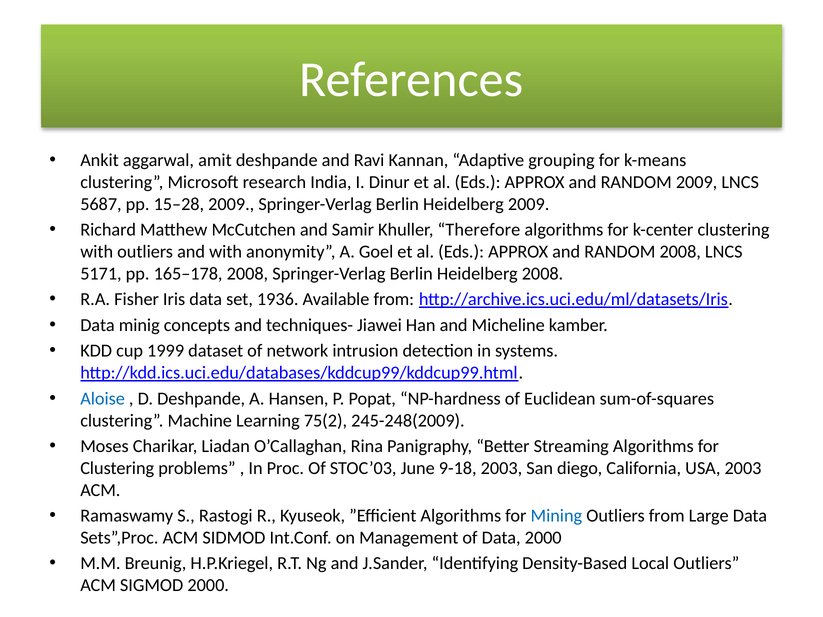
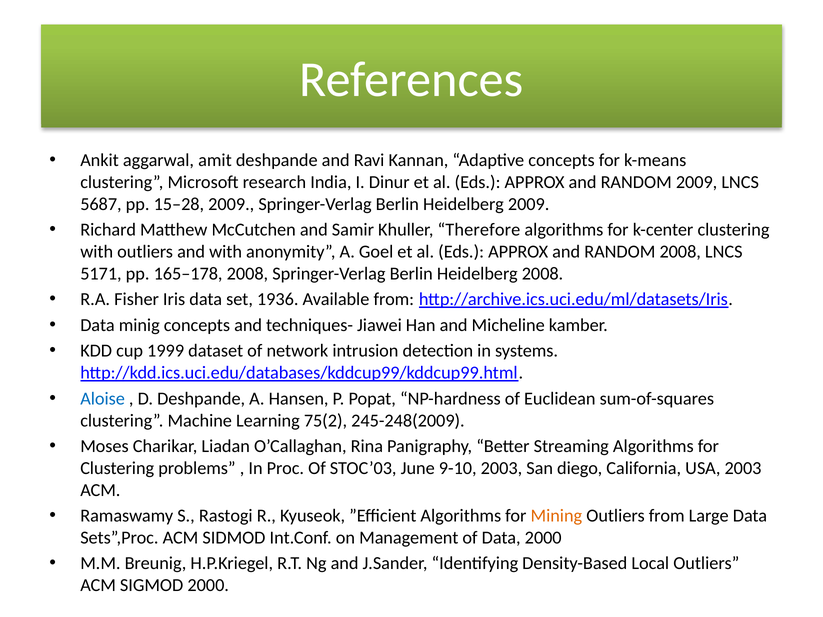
Adaptive grouping: grouping -> concepts
9-18: 9-18 -> 9-10
Mining colour: blue -> orange
